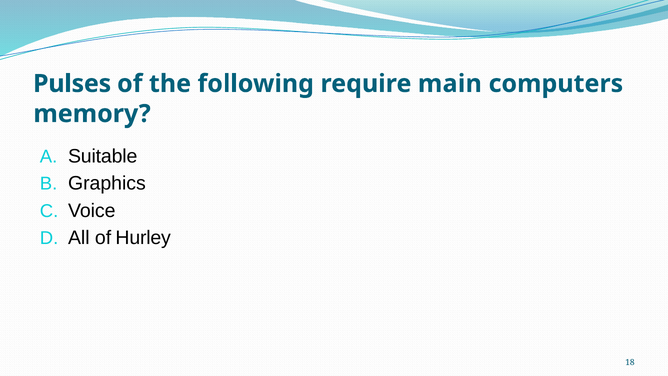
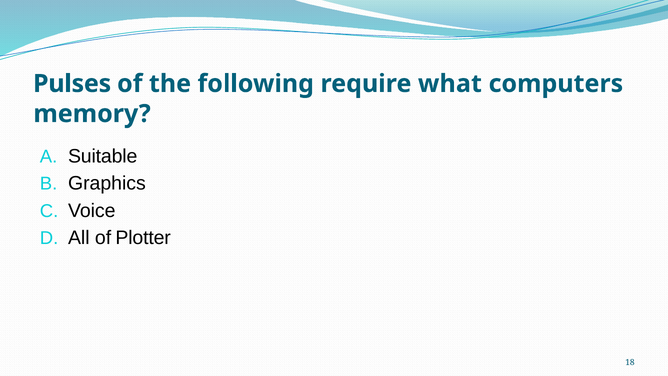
main: main -> what
Hurley: Hurley -> Plotter
